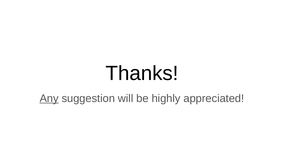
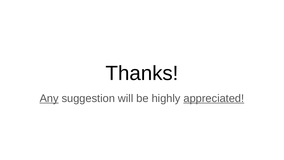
appreciated underline: none -> present
